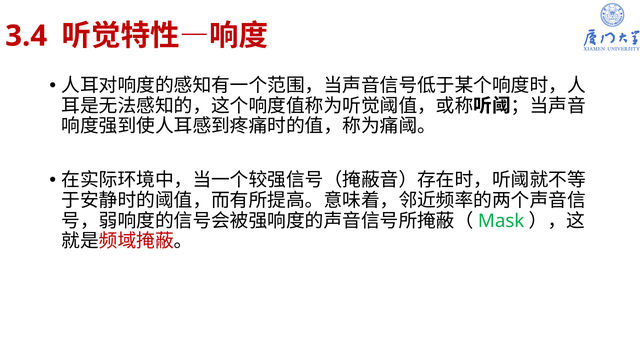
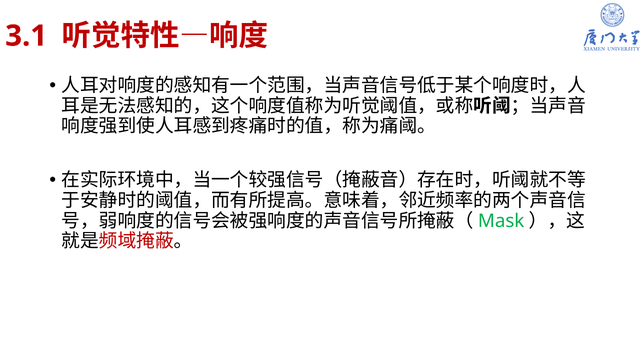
3.4: 3.4 -> 3.1
